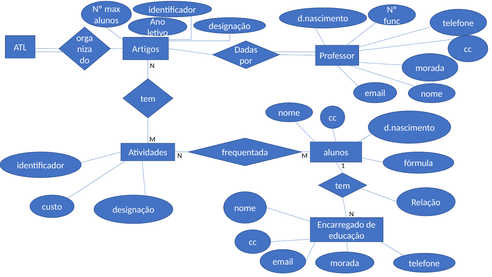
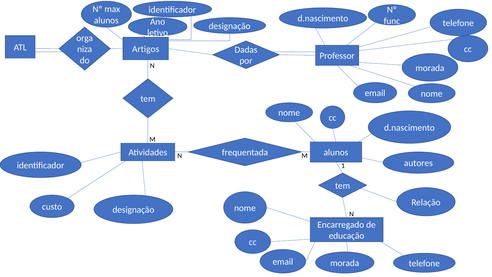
fórmula: fórmula -> autores
